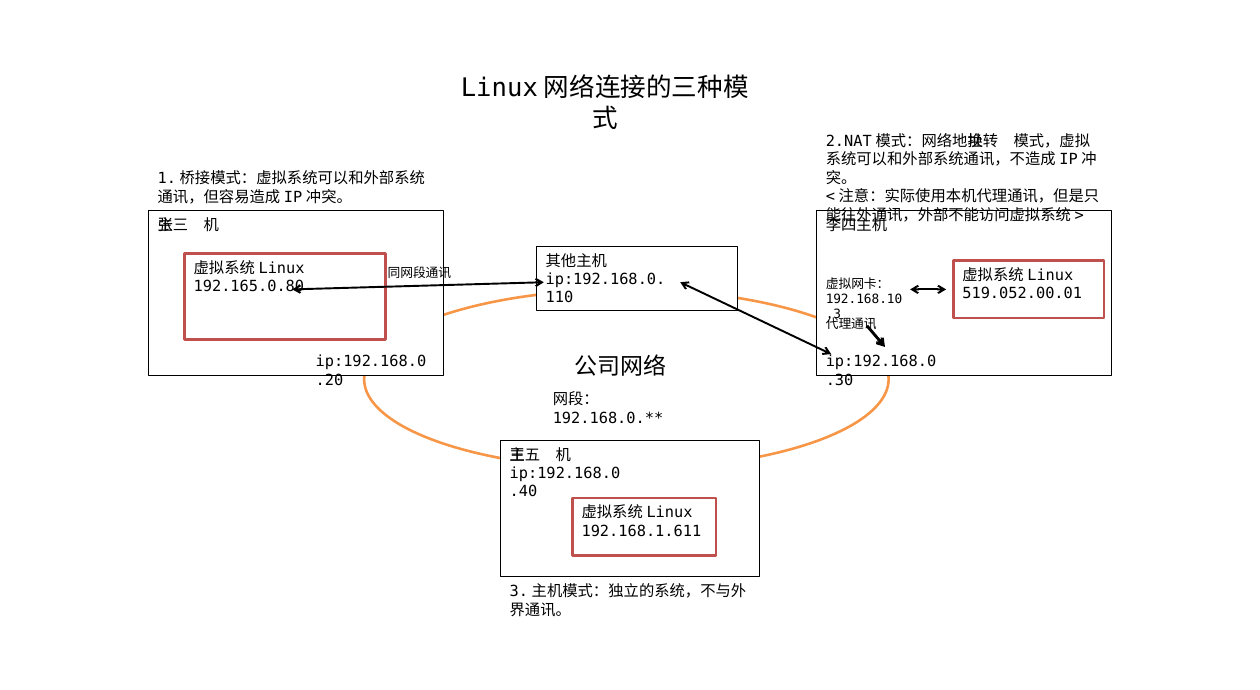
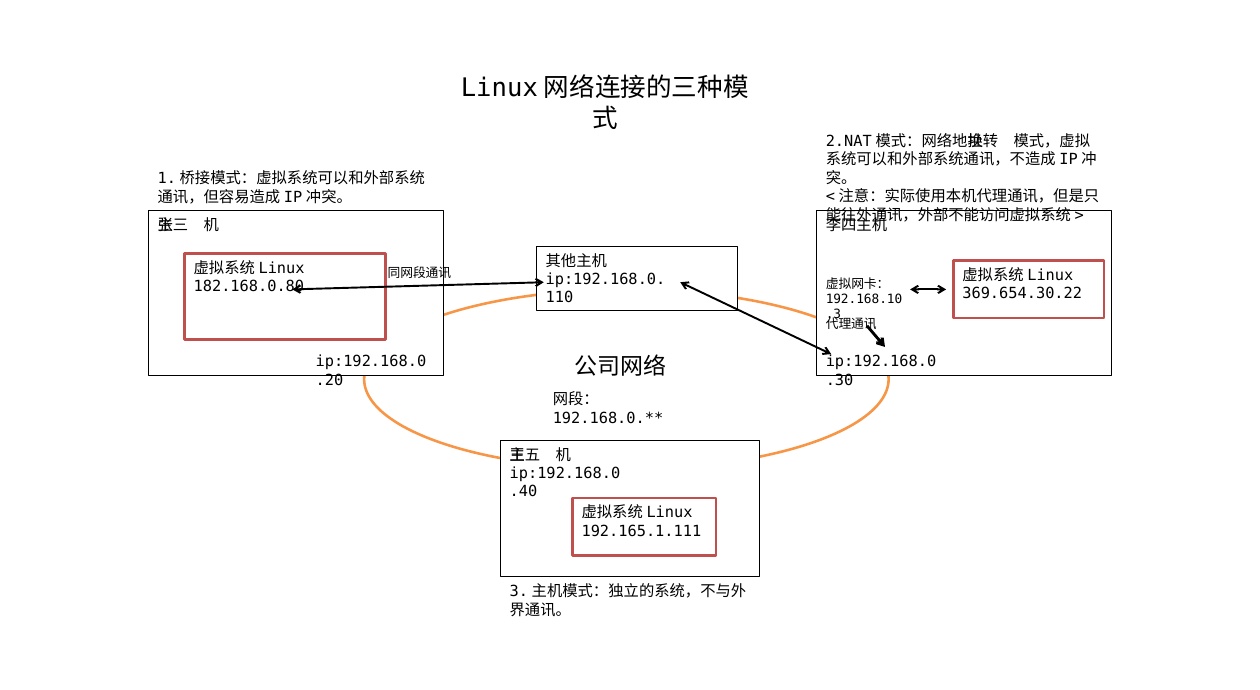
192.165.0.80: 192.165.0.80 -> 182.168.0.80
519.052.00.01: 519.052.00.01 -> 369.654.30.22
192.168.1.611: 192.168.1.611 -> 192.165.1.111
